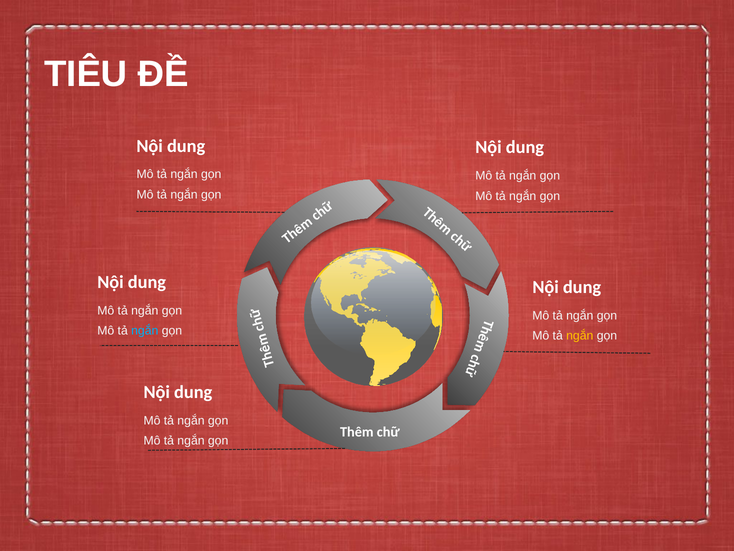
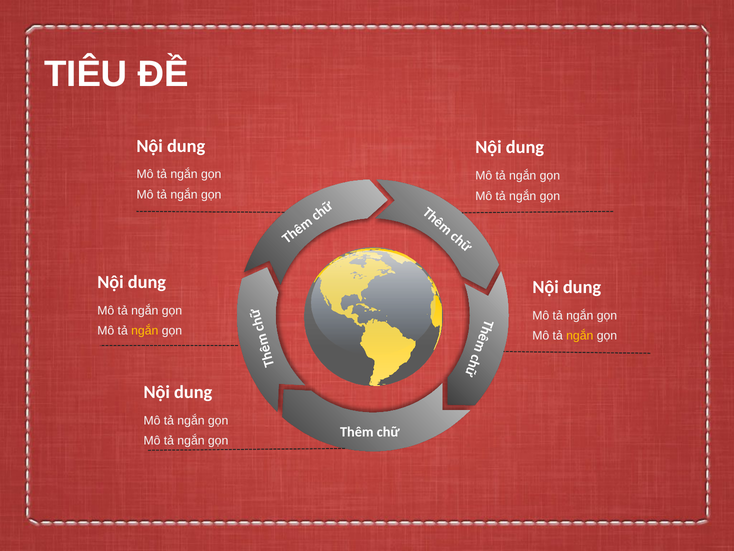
ngắn at (145, 330) colour: light blue -> yellow
